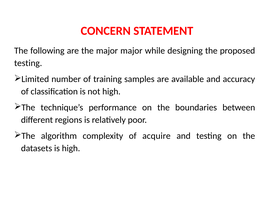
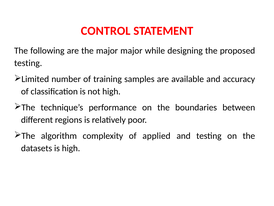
CONCERN: CONCERN -> CONTROL
acquire: acquire -> applied
